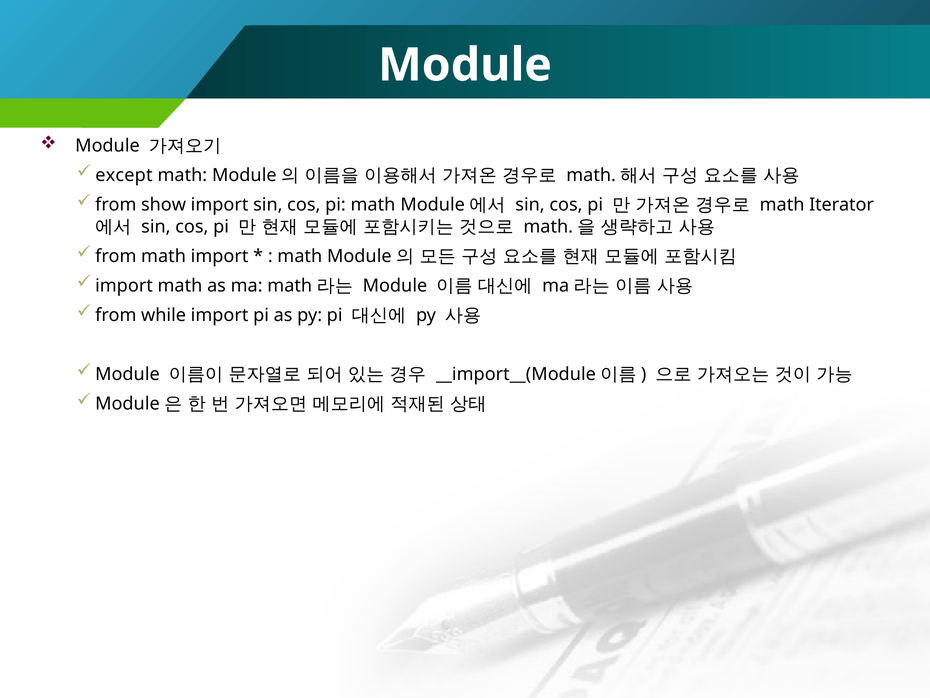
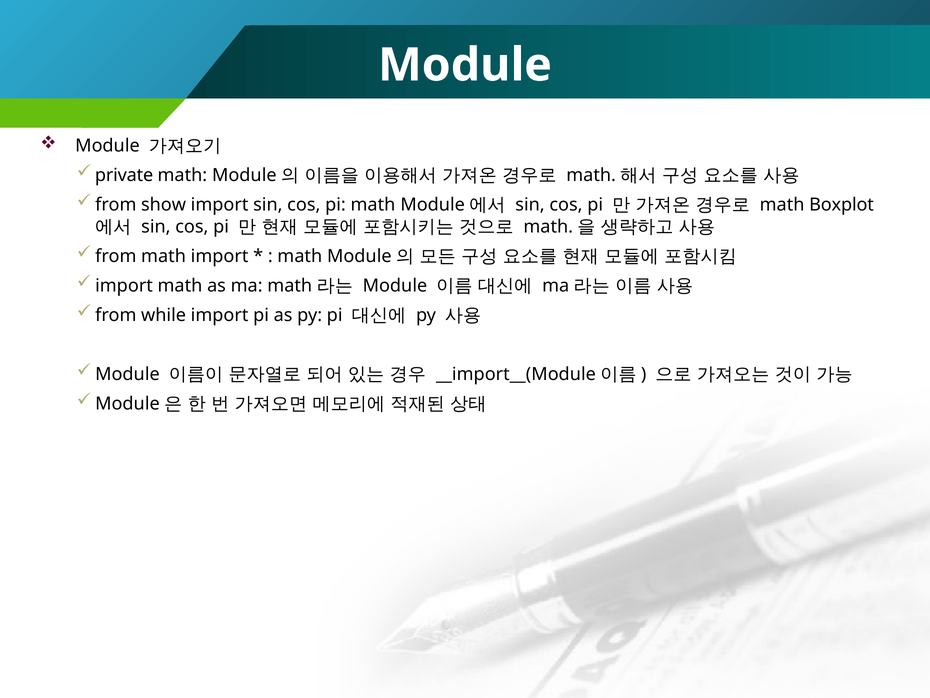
except: except -> private
Iterator: Iterator -> Boxplot
